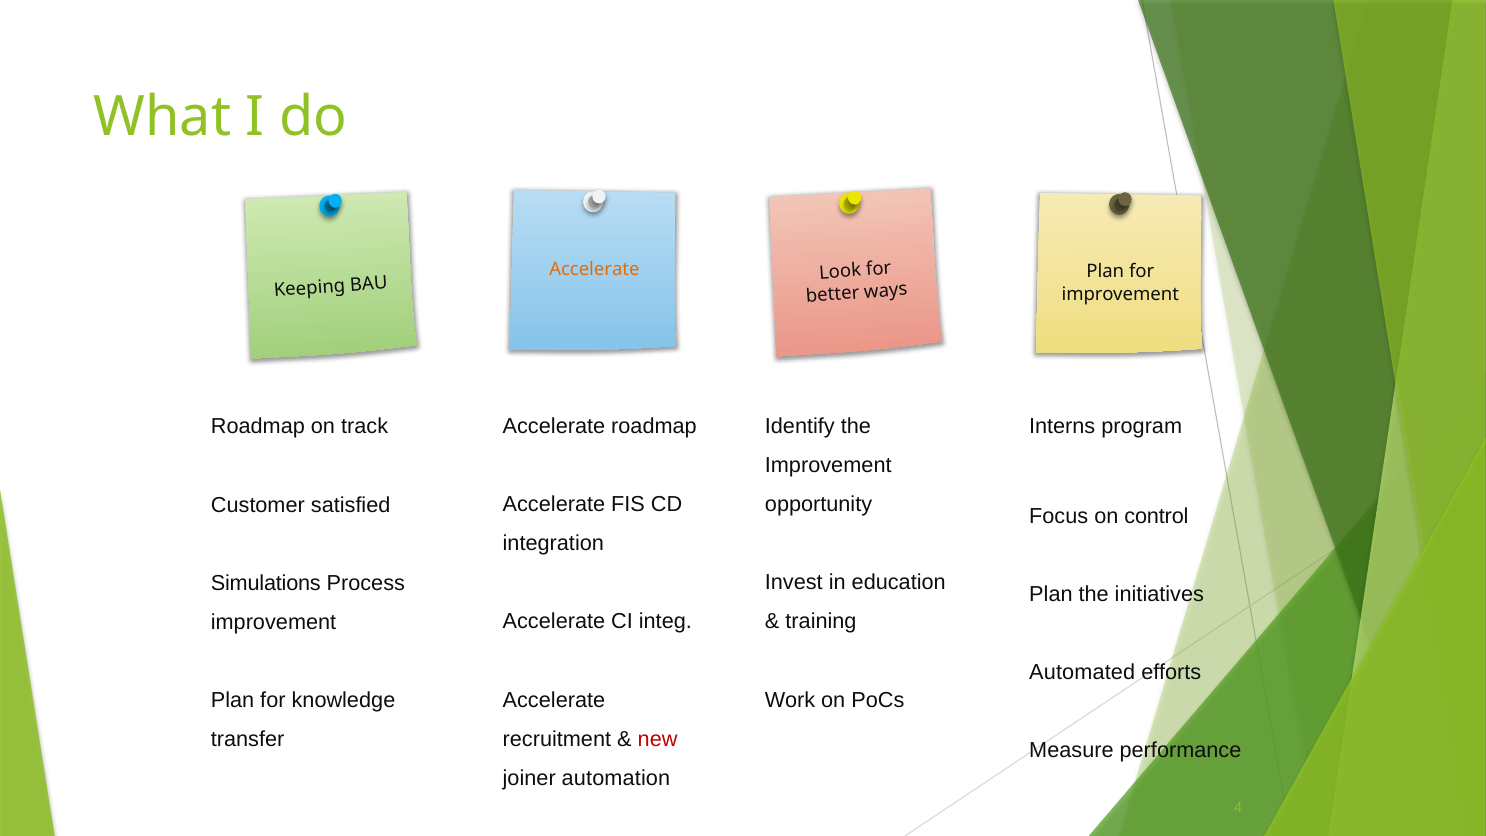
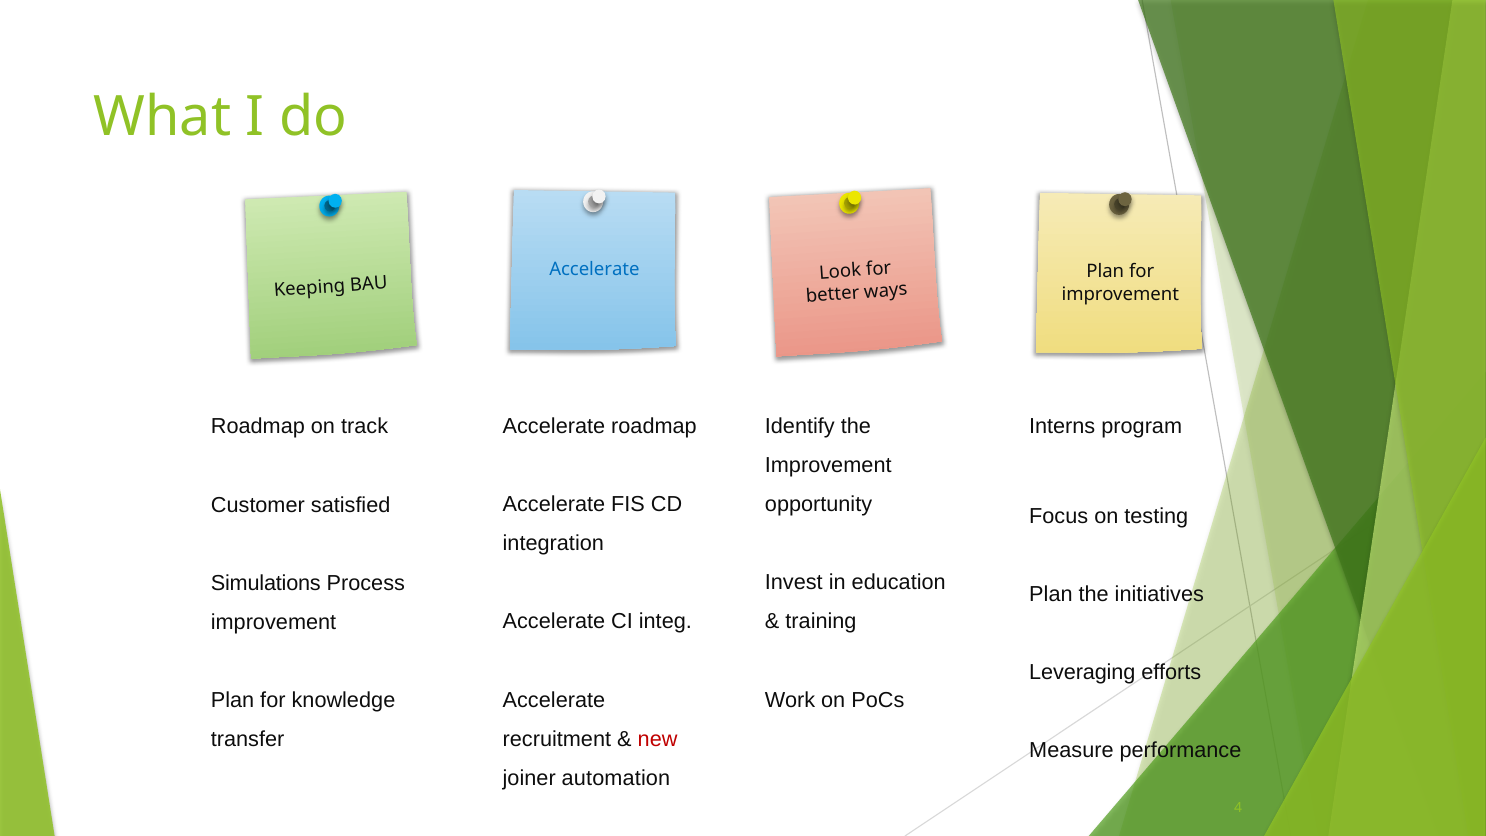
Accelerate at (594, 269) colour: orange -> blue
control: control -> testing
Automated: Automated -> Leveraging
